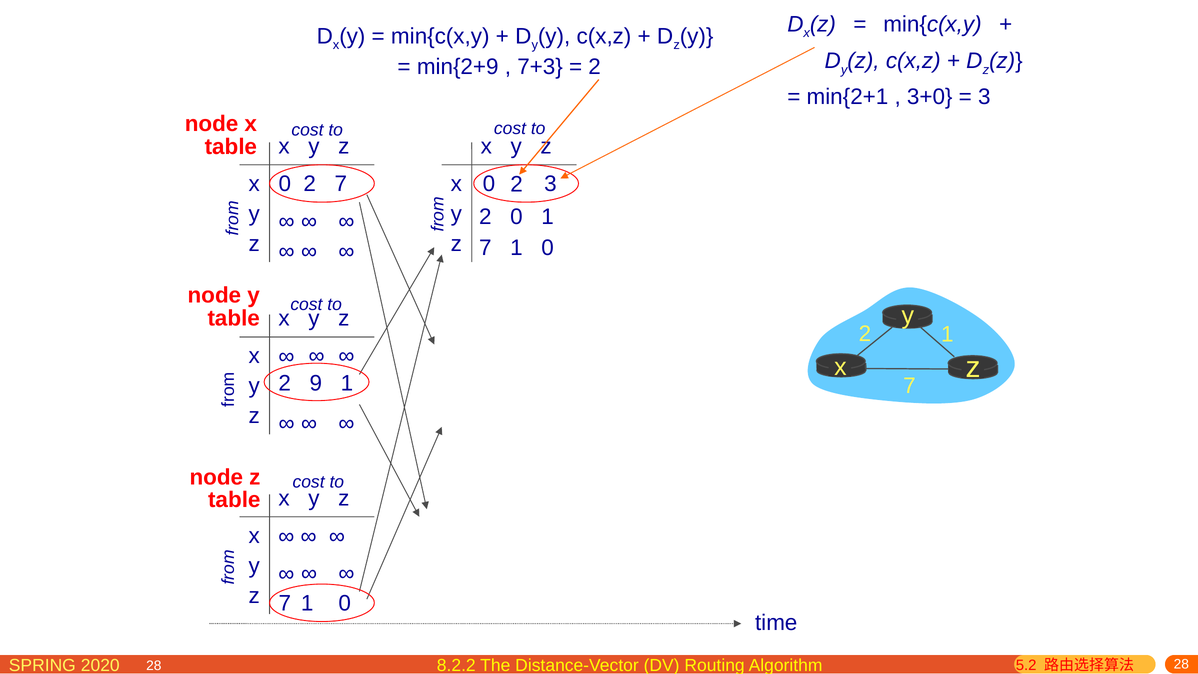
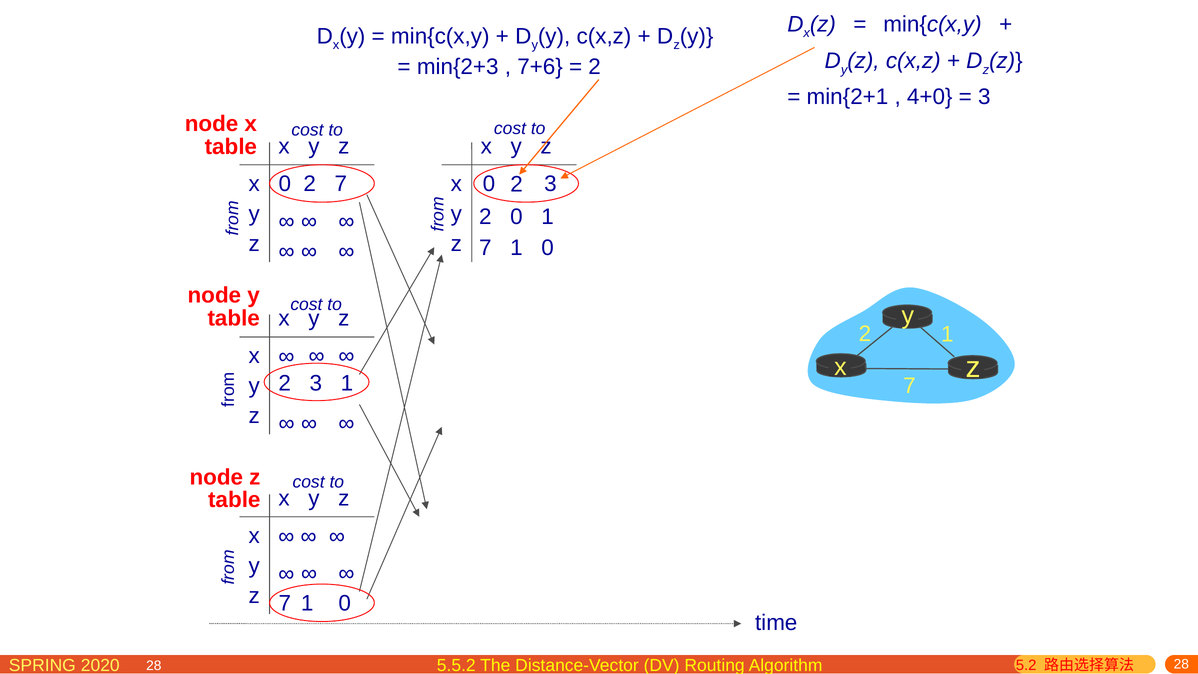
min{2+9: min{2+9 -> min{2+3
7+3: 7+3 -> 7+6
3+0: 3+0 -> 4+0
2 9: 9 -> 3
8.2.2: 8.2.2 -> 5.5.2
